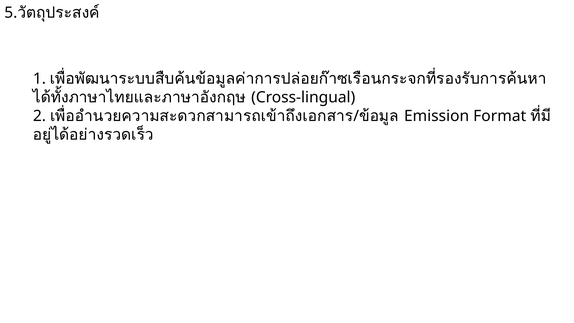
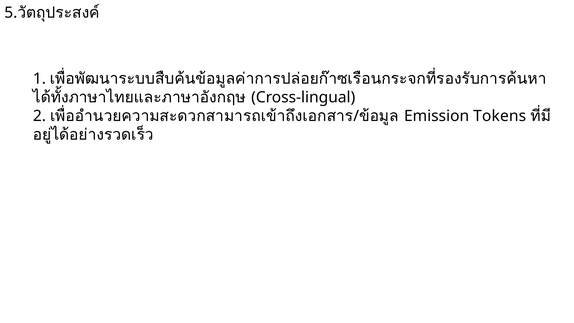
Format: Format -> Tokens
